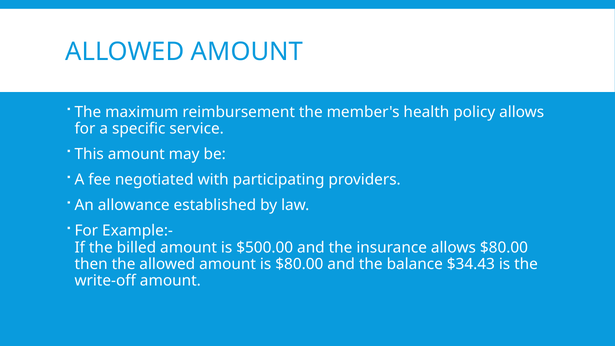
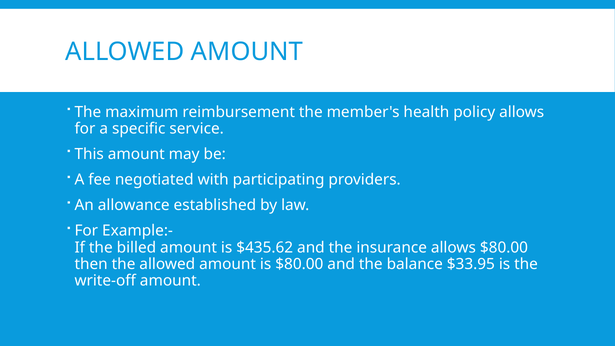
$500.00: $500.00 -> $435.62
$34.43: $34.43 -> $33.95
